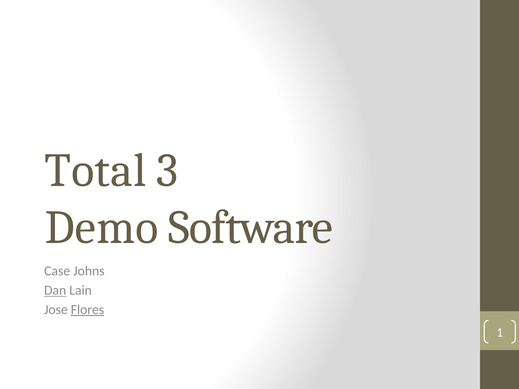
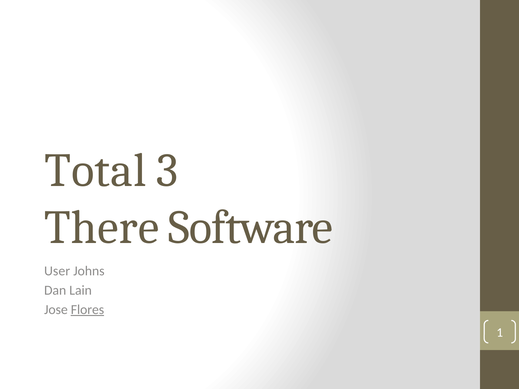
Demo: Demo -> There
Case: Case -> User
Dan underline: present -> none
